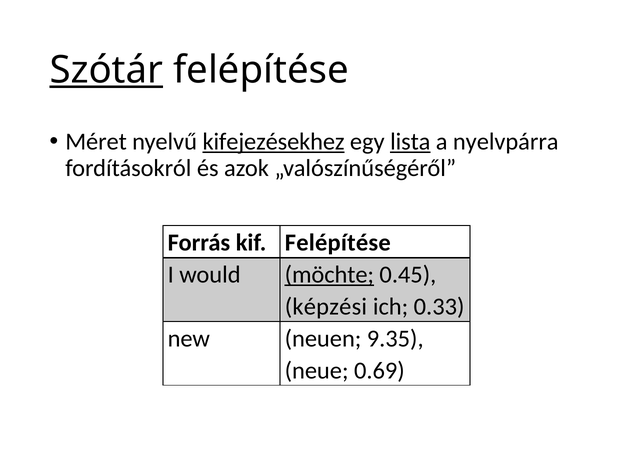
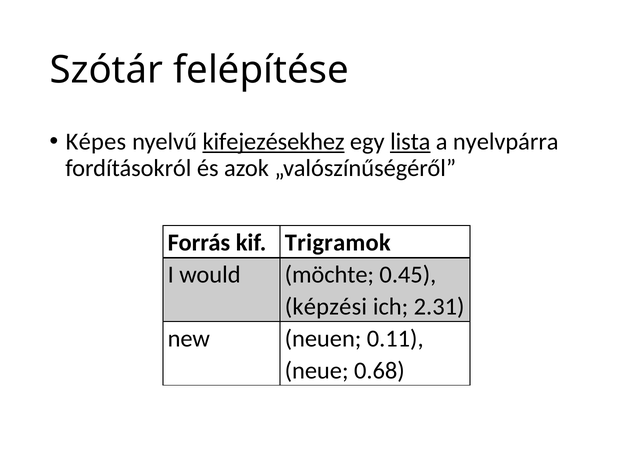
Szótár underline: present -> none
Méret: Méret -> Képes
kif Felépítése: Felépítése -> Trigramok
möchte underline: present -> none
0.33: 0.33 -> 2.31
9.35: 9.35 -> 0.11
0.69: 0.69 -> 0.68
